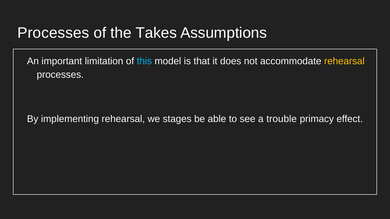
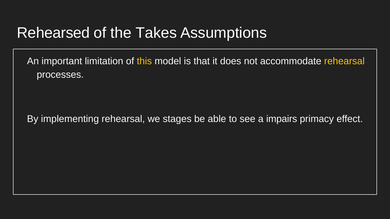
Processes at (53, 33): Processes -> Rehearsed
this colour: light blue -> yellow
trouble: trouble -> impairs
